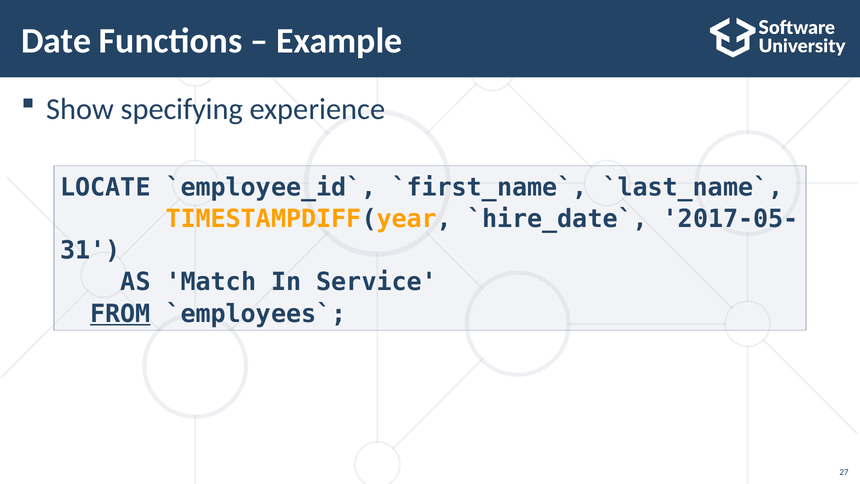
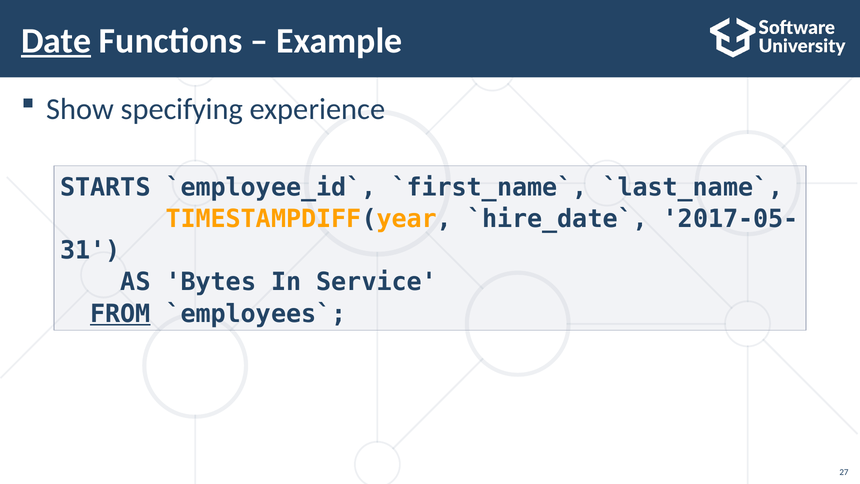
Date underline: none -> present
LOCATE: LOCATE -> STARTS
Match: Match -> Bytes
